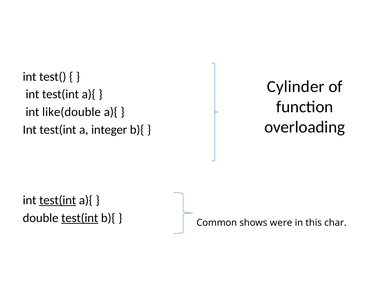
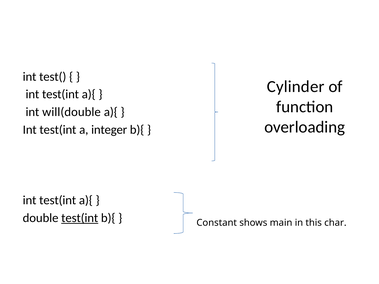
like(double: like(double -> will(double
test(int at (58, 200) underline: present -> none
Common: Common -> Constant
were: were -> main
